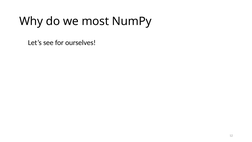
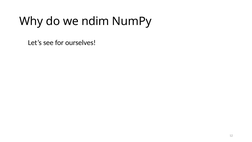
most: most -> ndim
